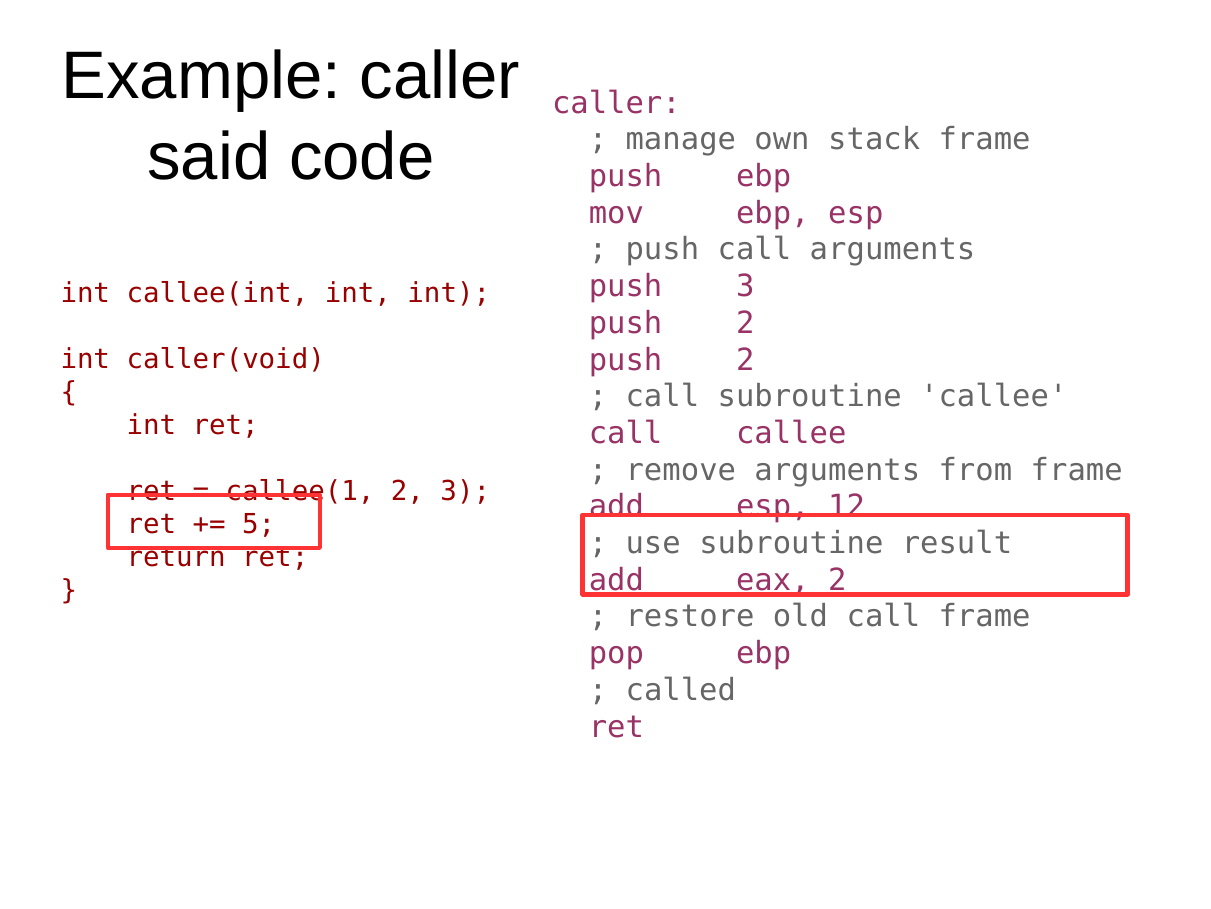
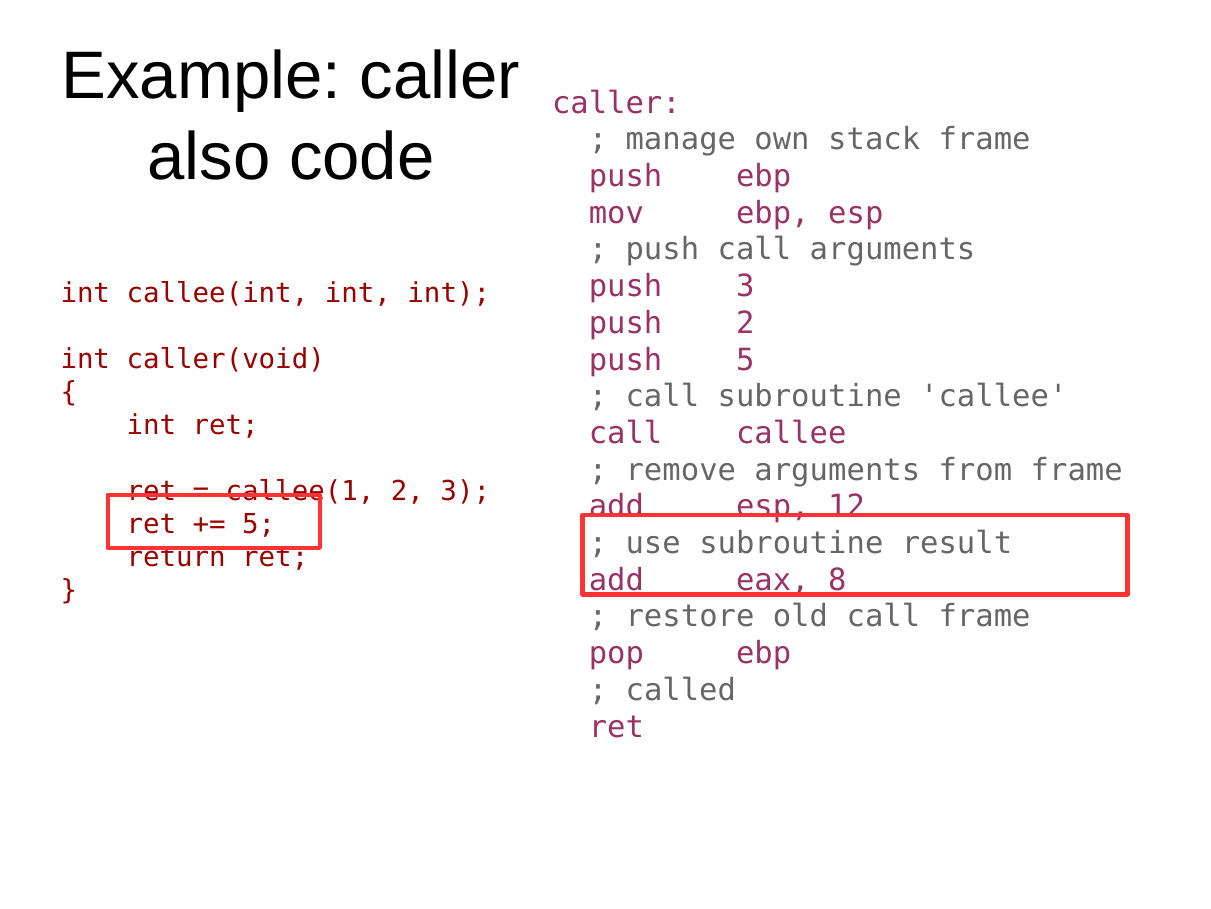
said: said -> also
2 at (745, 360): 2 -> 5
eax 2: 2 -> 8
